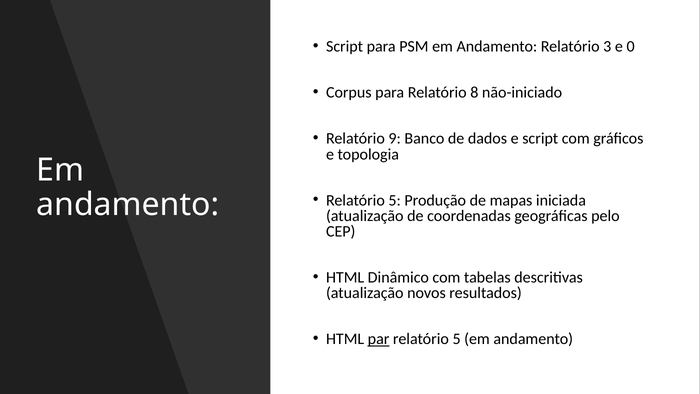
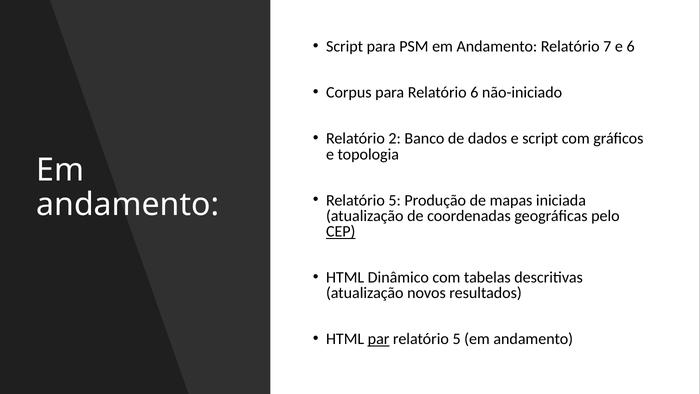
3: 3 -> 7
e 0: 0 -> 6
Relatório 8: 8 -> 6
9: 9 -> 2
CEP underline: none -> present
